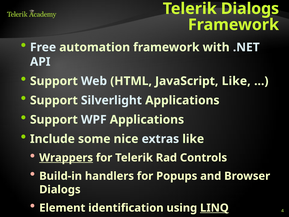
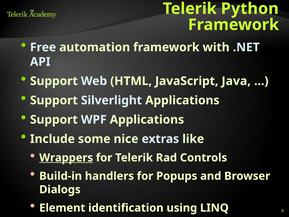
Telerik Dialogs: Dialogs -> Python
JavaScript Like: Like -> Java
LINQ underline: present -> none
